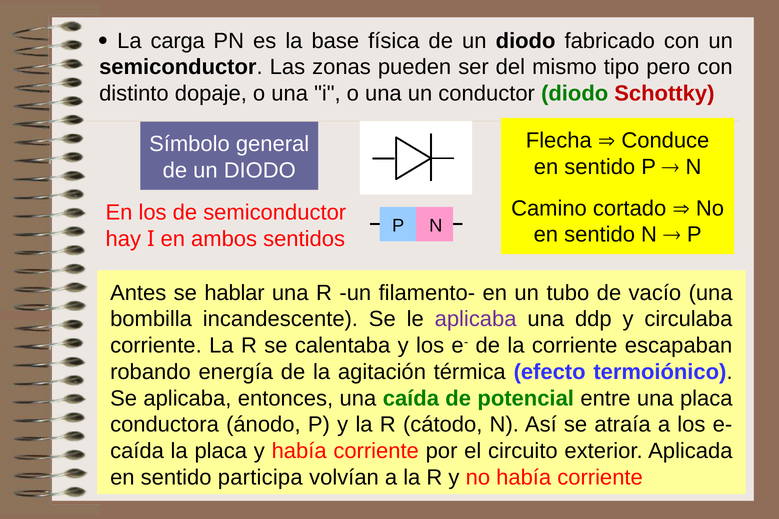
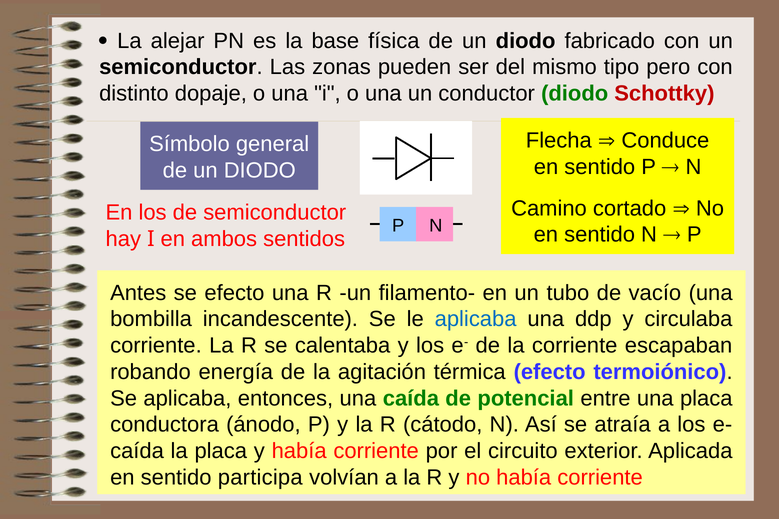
carga: carga -> alejar
se hablar: hablar -> efecto
aplicaba at (476, 319) colour: purple -> blue
